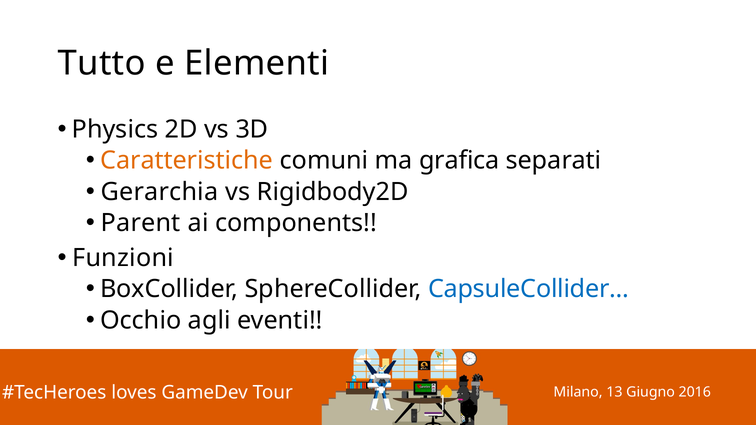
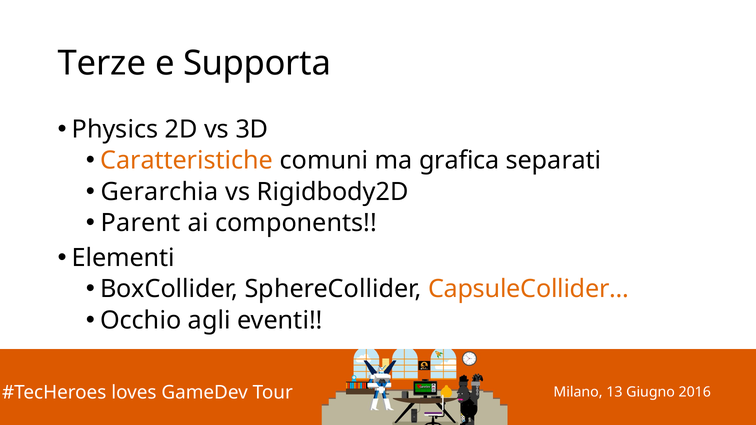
Tutto: Tutto -> Terze
Elementi: Elementi -> Supporta
Funzioni: Funzioni -> Elementi
CapsuleCollider colour: blue -> orange
